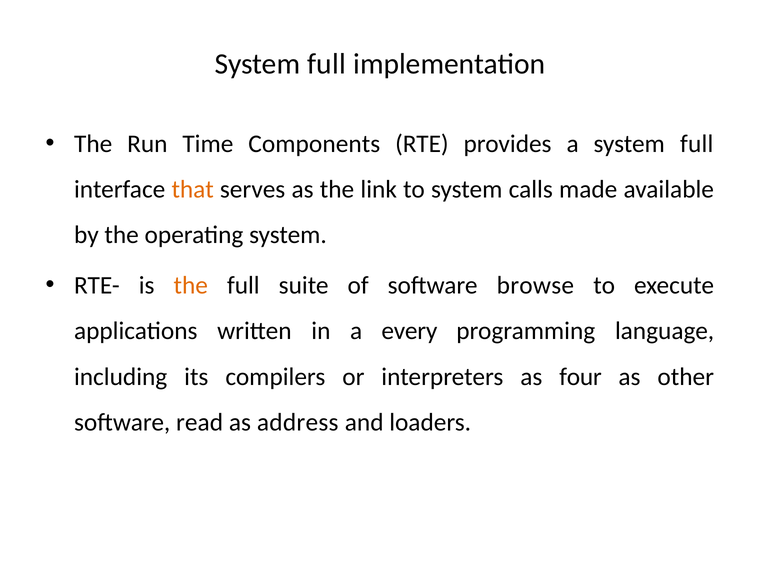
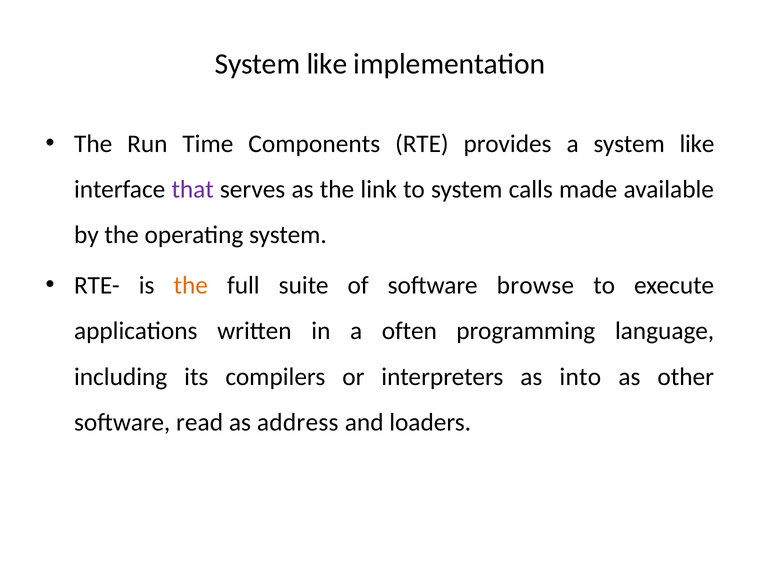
full at (327, 64): full -> like
a system full: full -> like
that colour: orange -> purple
every: every -> often
four: four -> into
